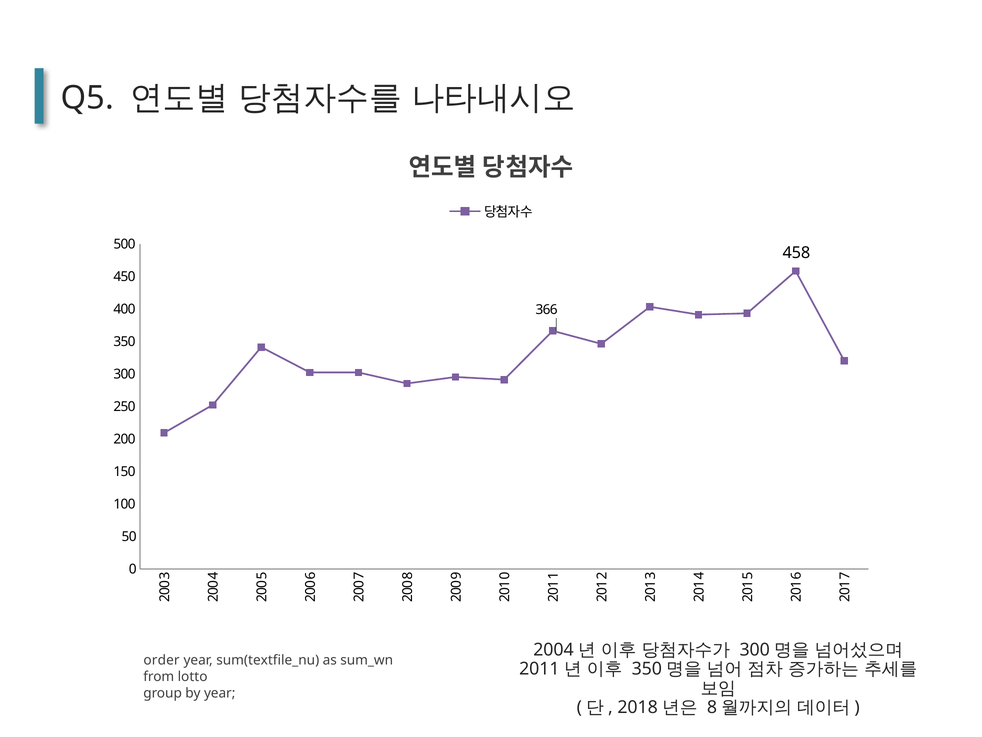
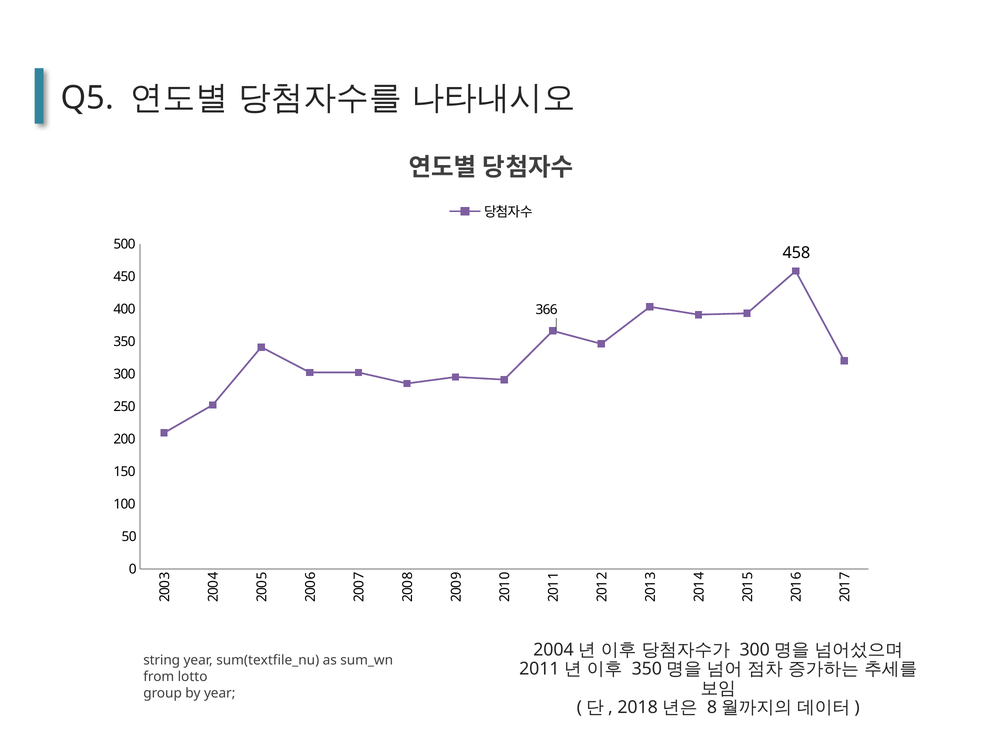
order: order -> string
